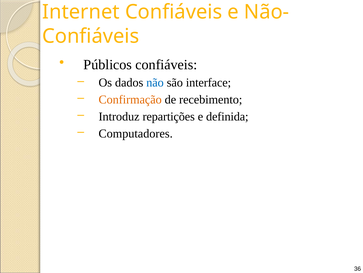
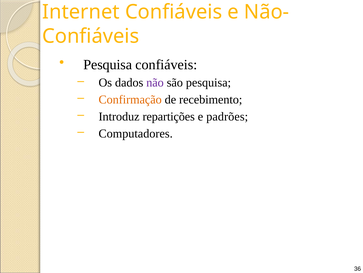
Públicos at (108, 64): Públicos -> Pesquisa
não colour: blue -> purple
são interface: interface -> pesquisa
definida: definida -> padrões
